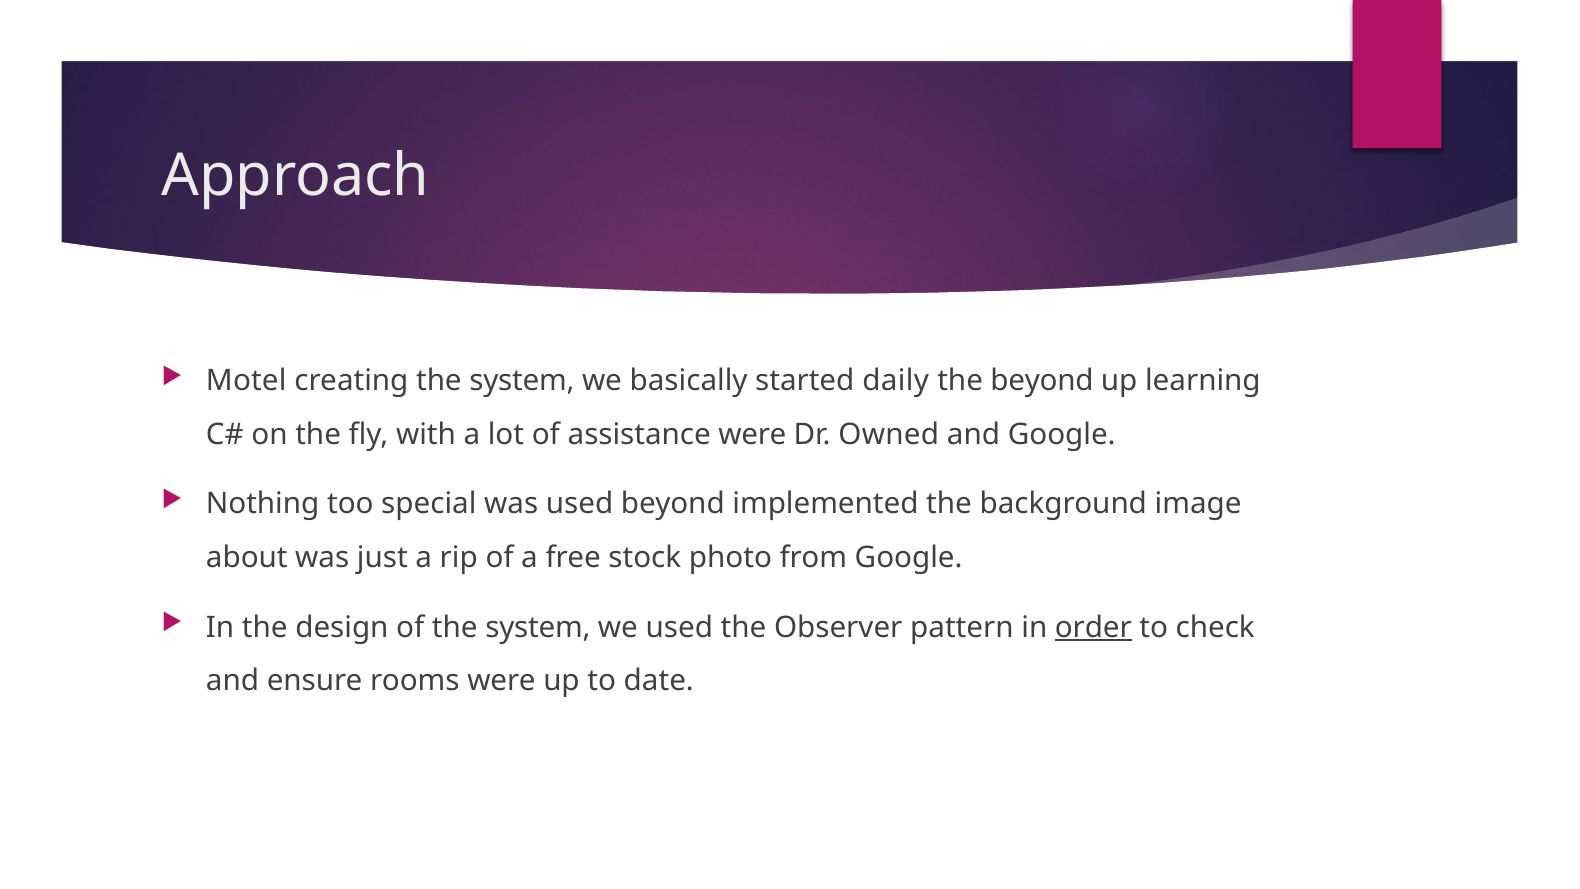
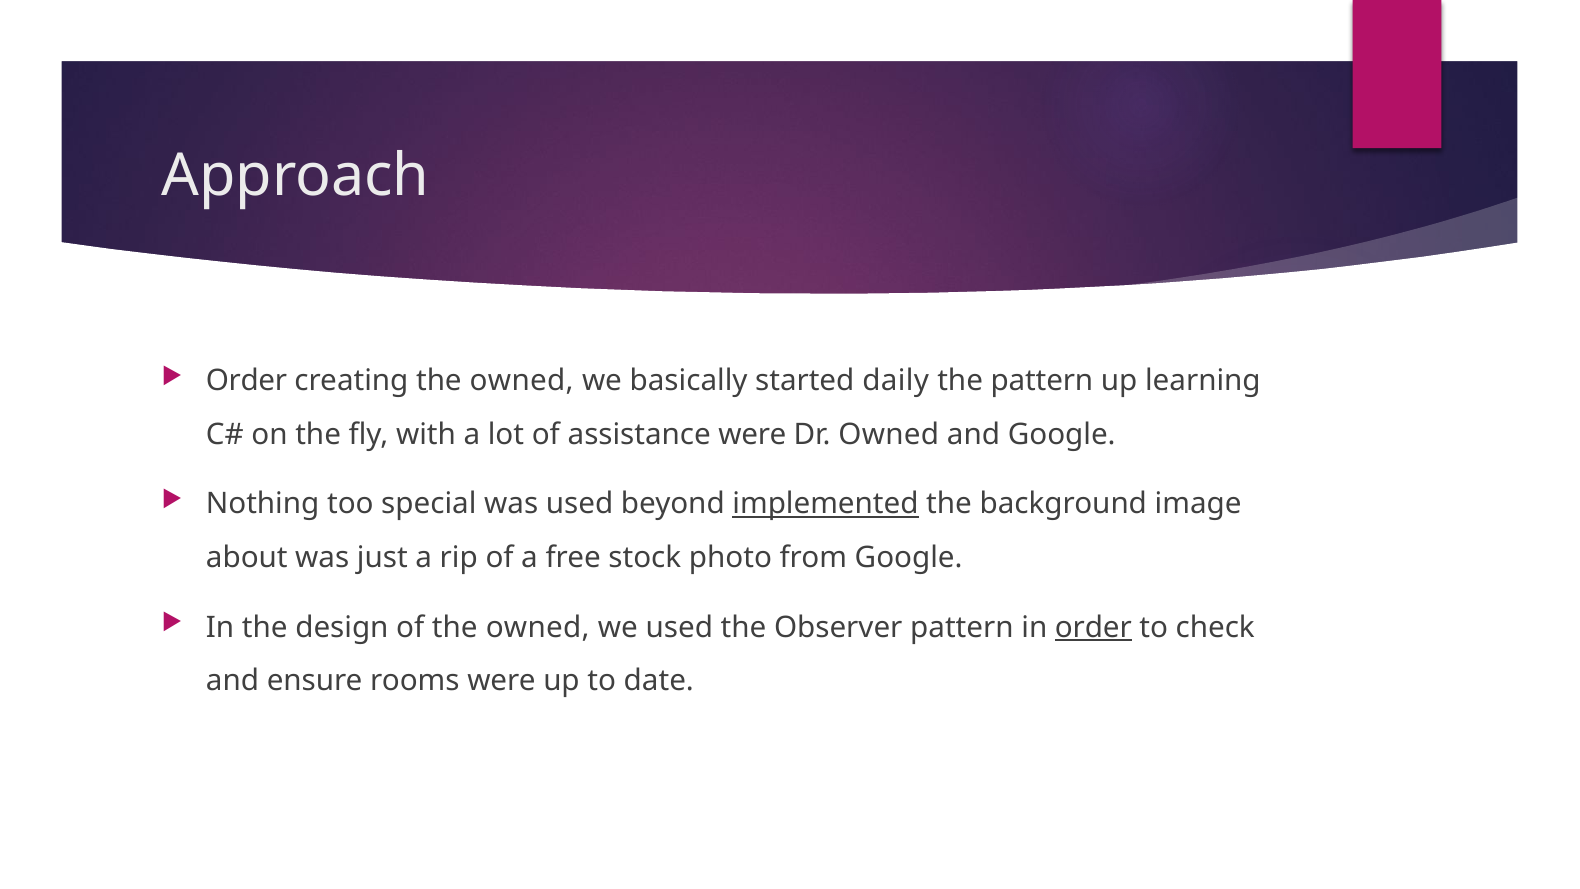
Motel at (246, 381): Motel -> Order
creating the system: system -> owned
the beyond: beyond -> pattern
implemented underline: none -> present
of the system: system -> owned
